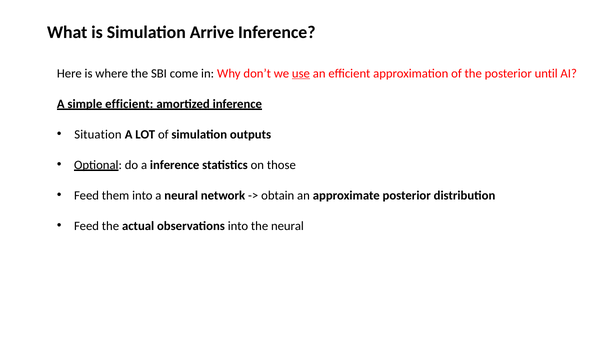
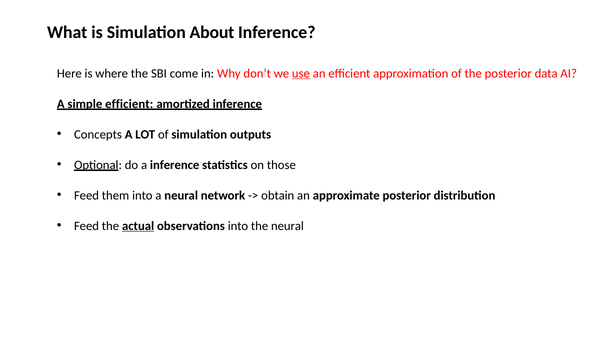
Arrive: Arrive -> About
until: until -> data
Situation: Situation -> Concepts
actual underline: none -> present
